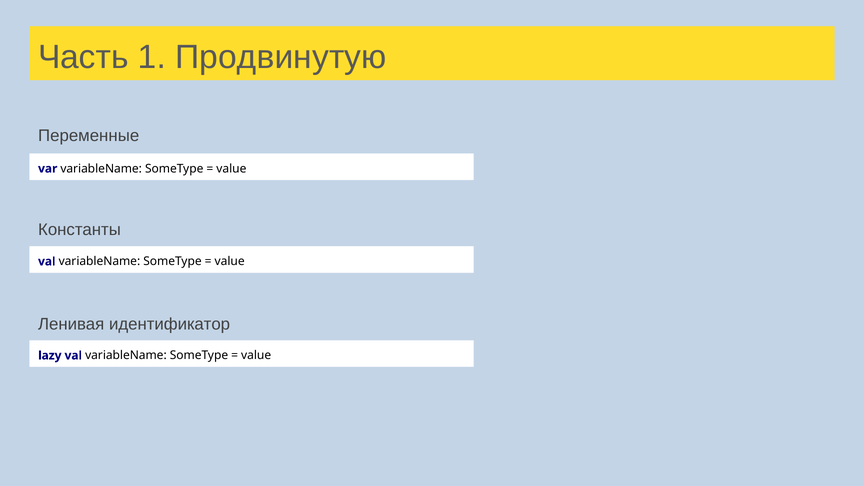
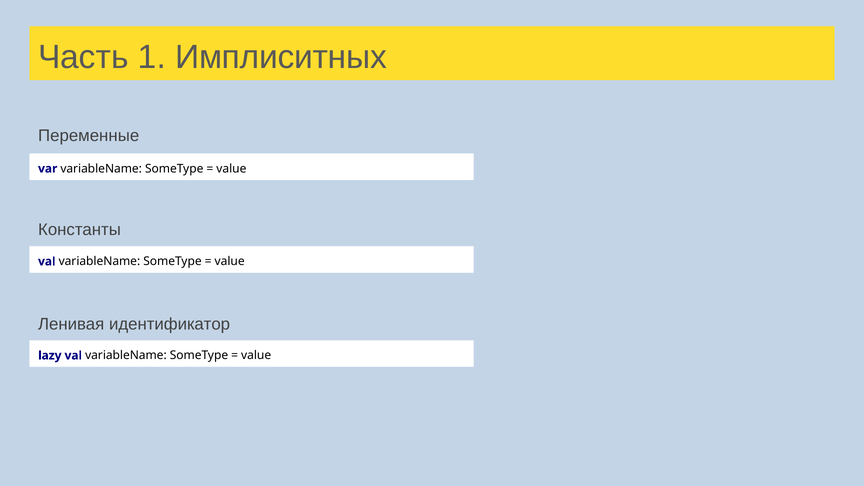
Продвинутую: Продвинутую -> Имплиситных
